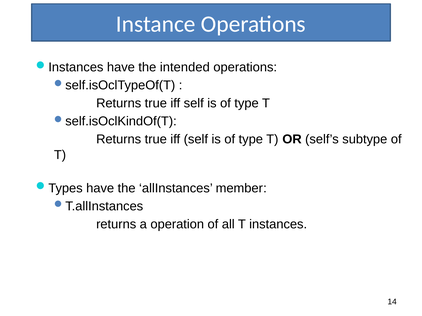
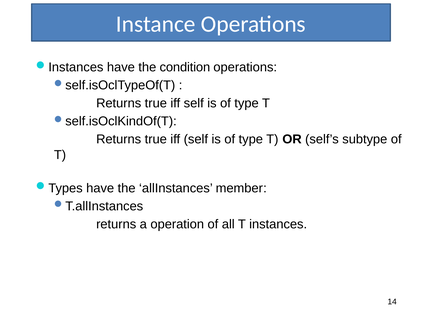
intended: intended -> condition
